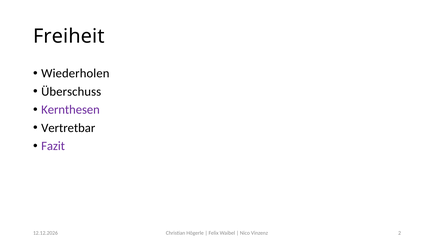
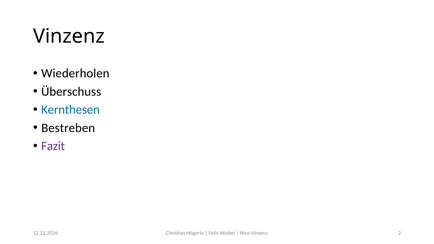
Freiheit at (69, 36): Freiheit -> Vinzenz
Kernthesen colour: purple -> blue
Vertretbar: Vertretbar -> Bestreben
